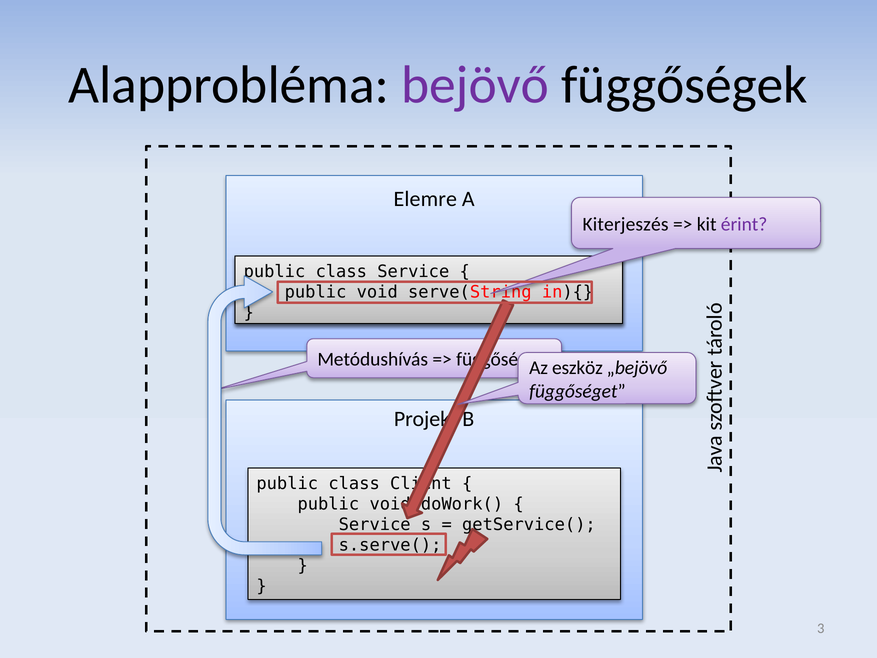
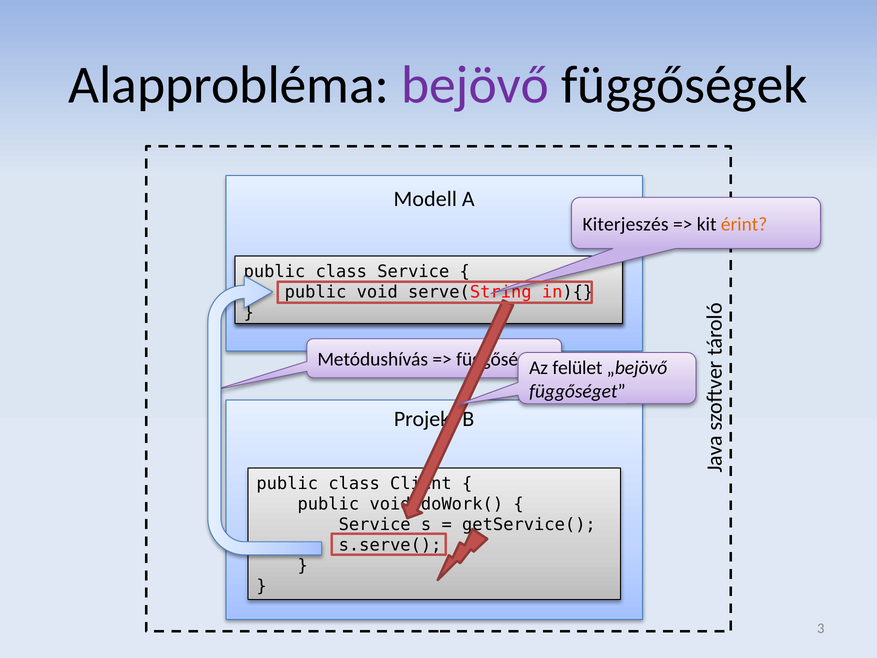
Elemre: Elemre -> Modell
érint colour: purple -> orange
eszköz: eszköz -> felület
